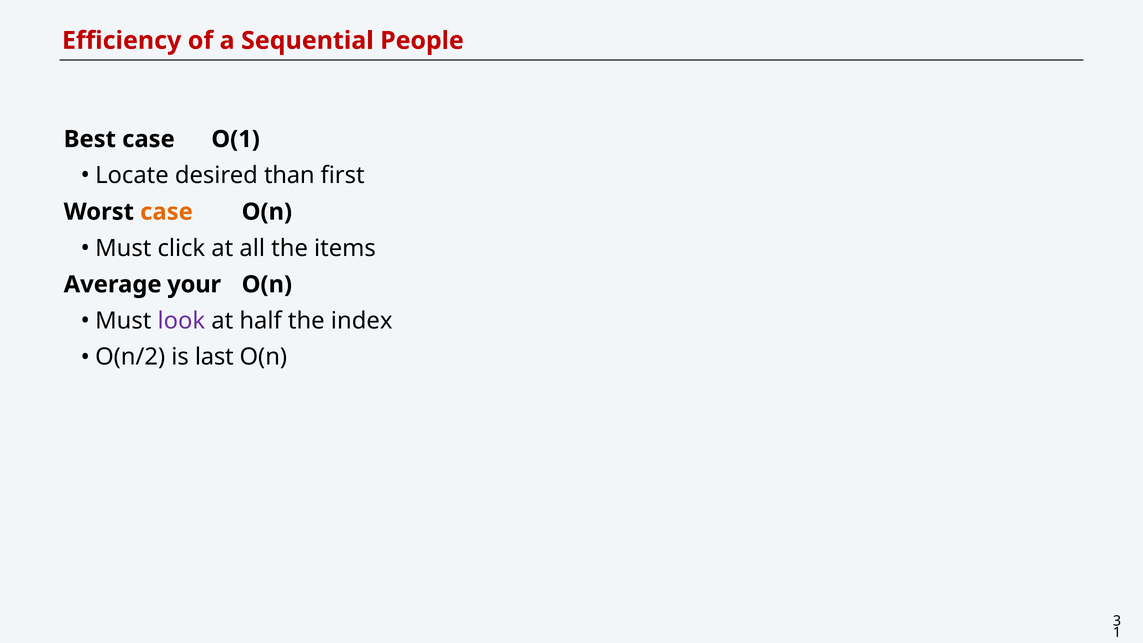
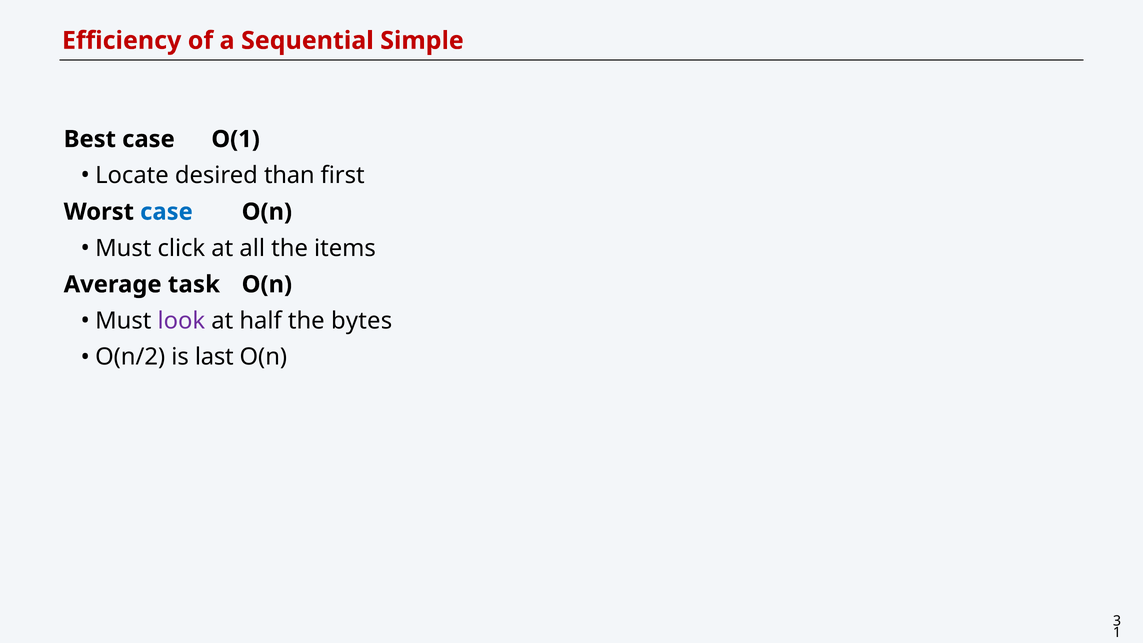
People: People -> Simple
case at (166, 212) colour: orange -> blue
your: your -> task
index: index -> bytes
